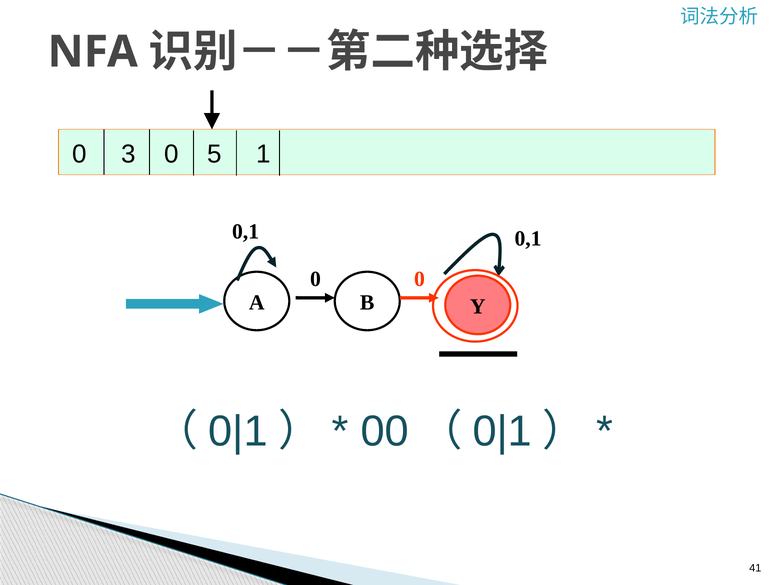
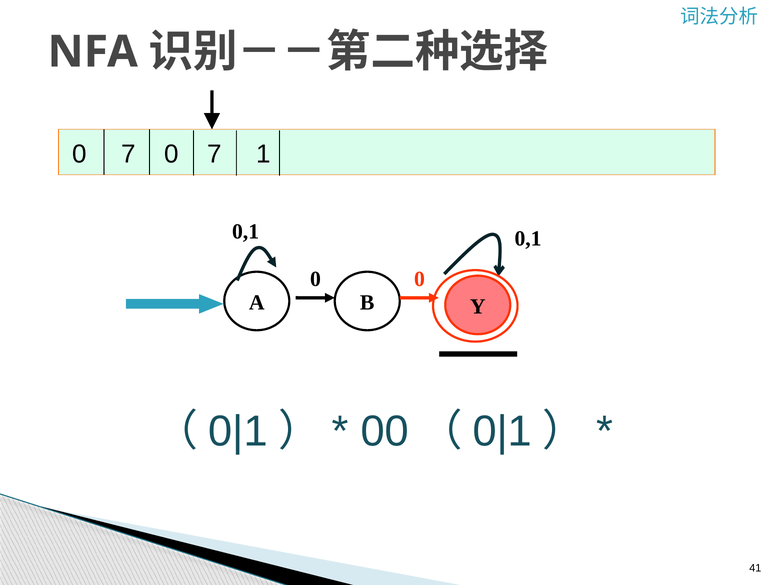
3 at (128, 154): 3 -> 7
5 at (214, 154): 5 -> 7
